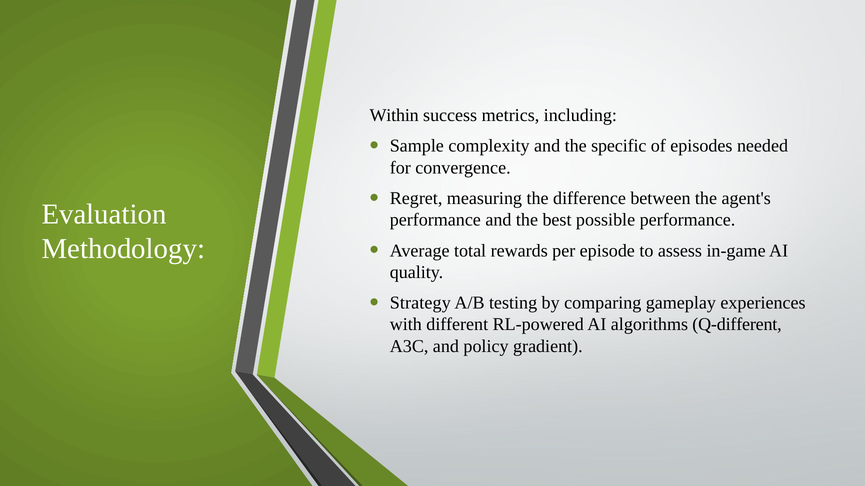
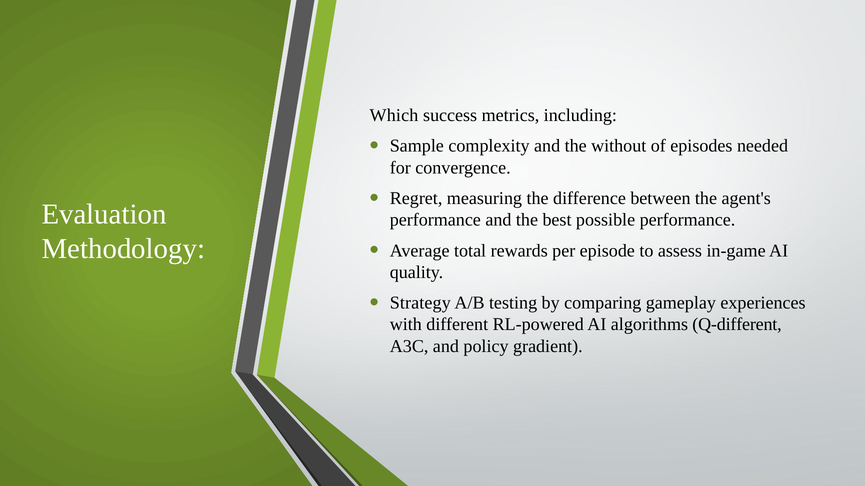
Within: Within -> Which
specific: specific -> without
